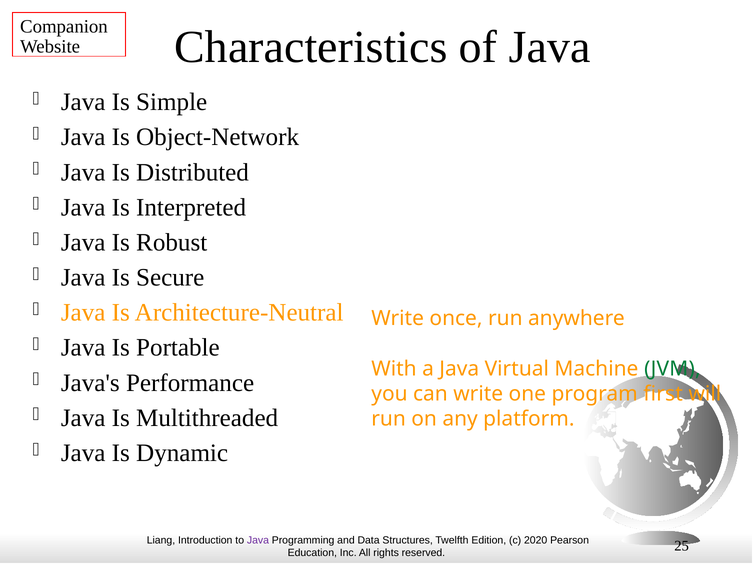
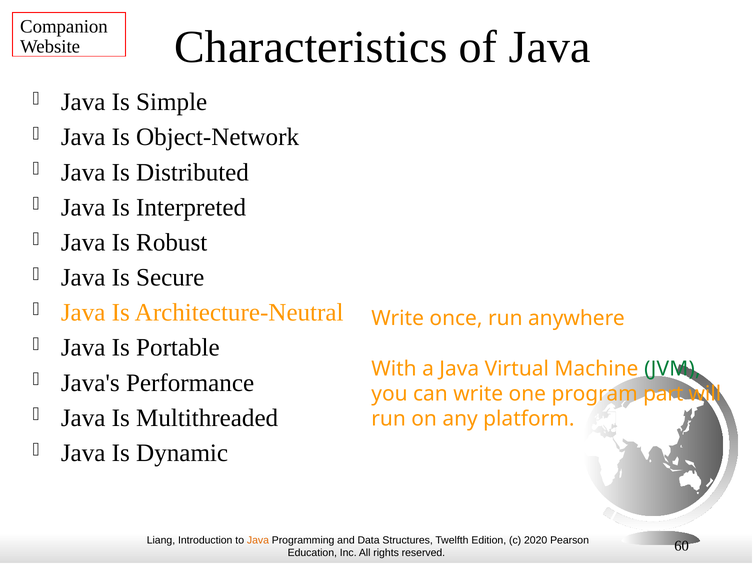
first: first -> part
Java at (258, 541) colour: purple -> orange
25: 25 -> 60
